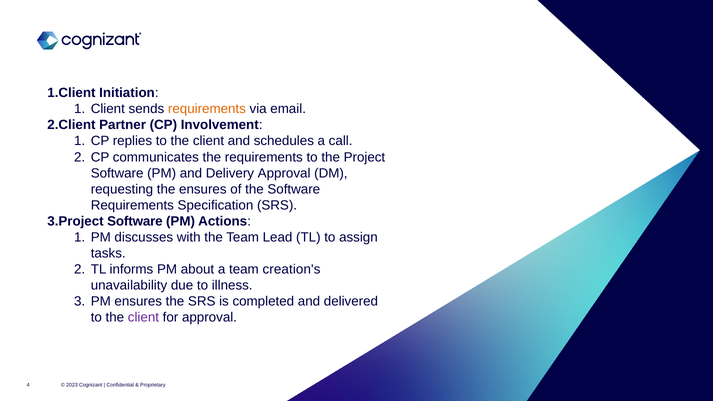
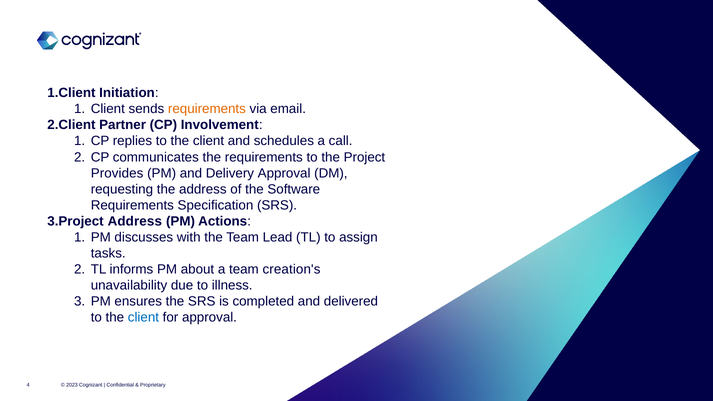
Software at (117, 173): Software -> Provides
the ensures: ensures -> address
Software at (135, 221): Software -> Address
client at (143, 318) colour: purple -> blue
